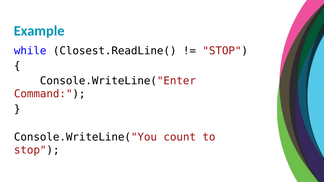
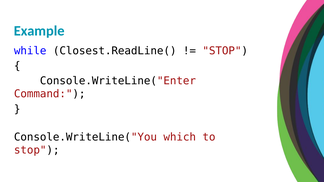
count: count -> which
